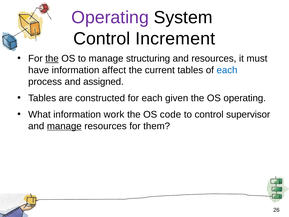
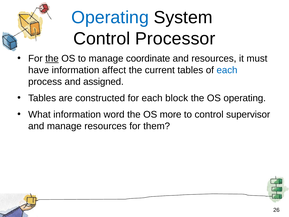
Operating at (110, 17) colour: purple -> blue
Increment: Increment -> Processor
structuring: structuring -> coordinate
given: given -> block
work: work -> word
code: code -> more
manage at (64, 126) underline: present -> none
